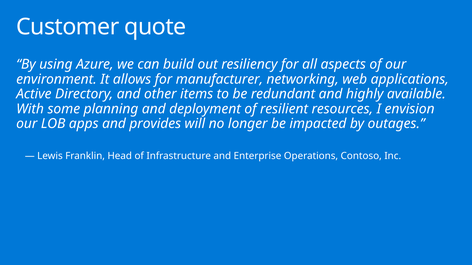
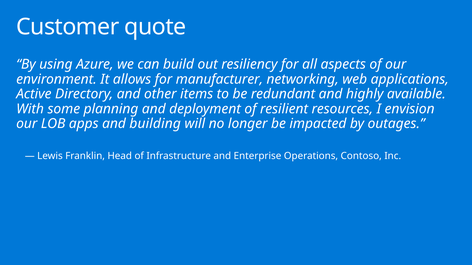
provides: provides -> building
